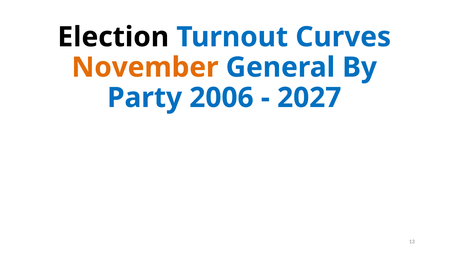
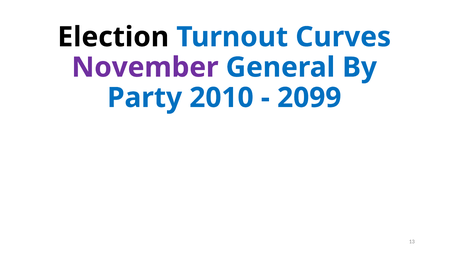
November colour: orange -> purple
2006: 2006 -> 2010
2027: 2027 -> 2099
